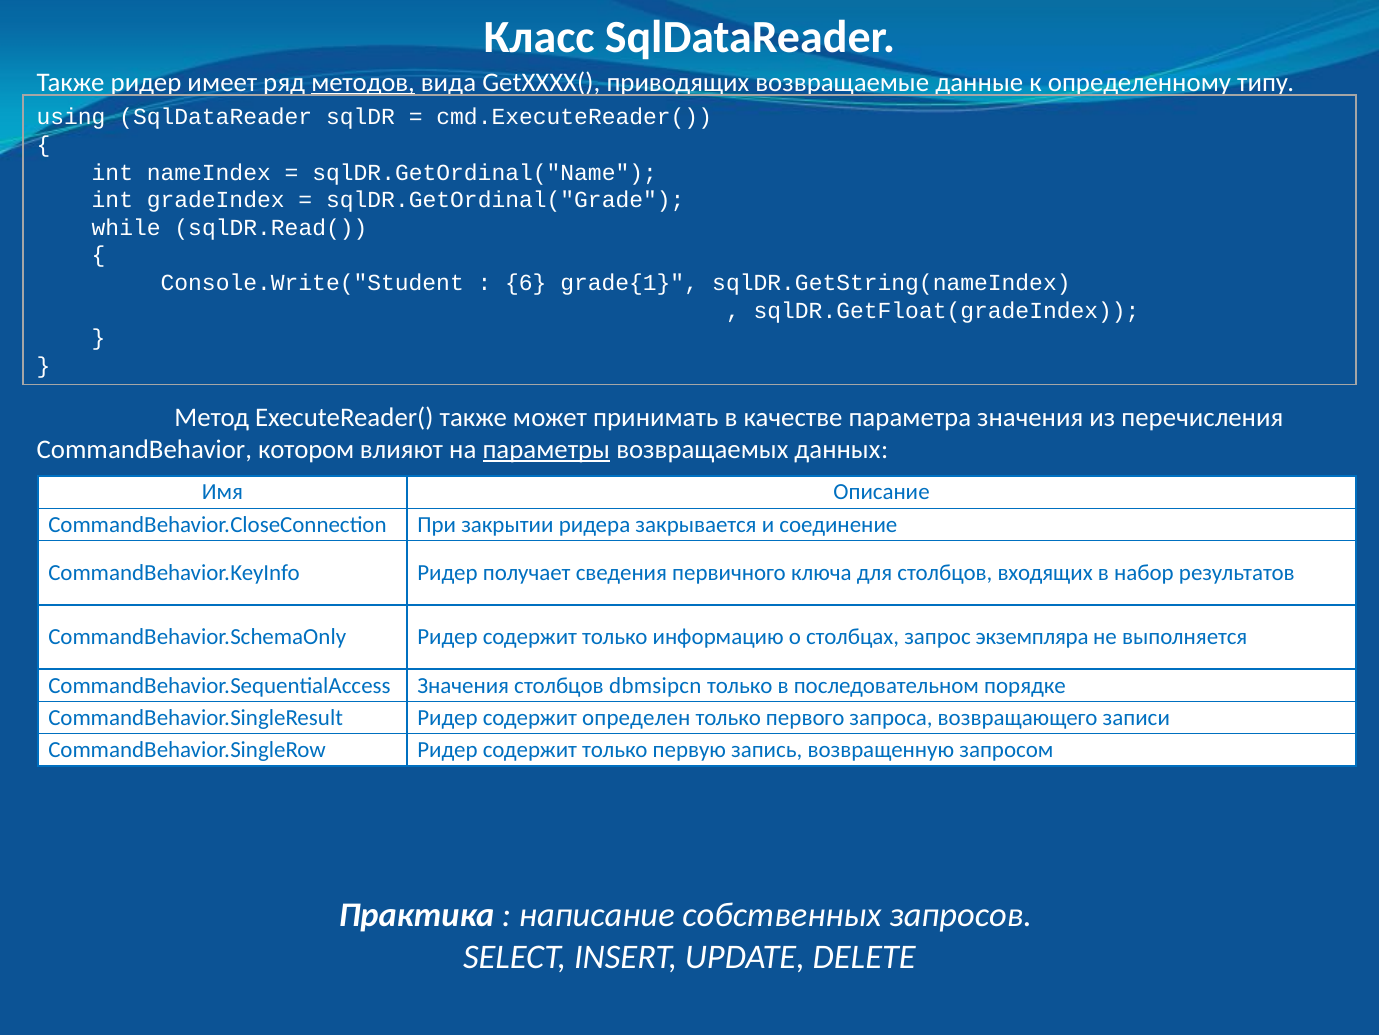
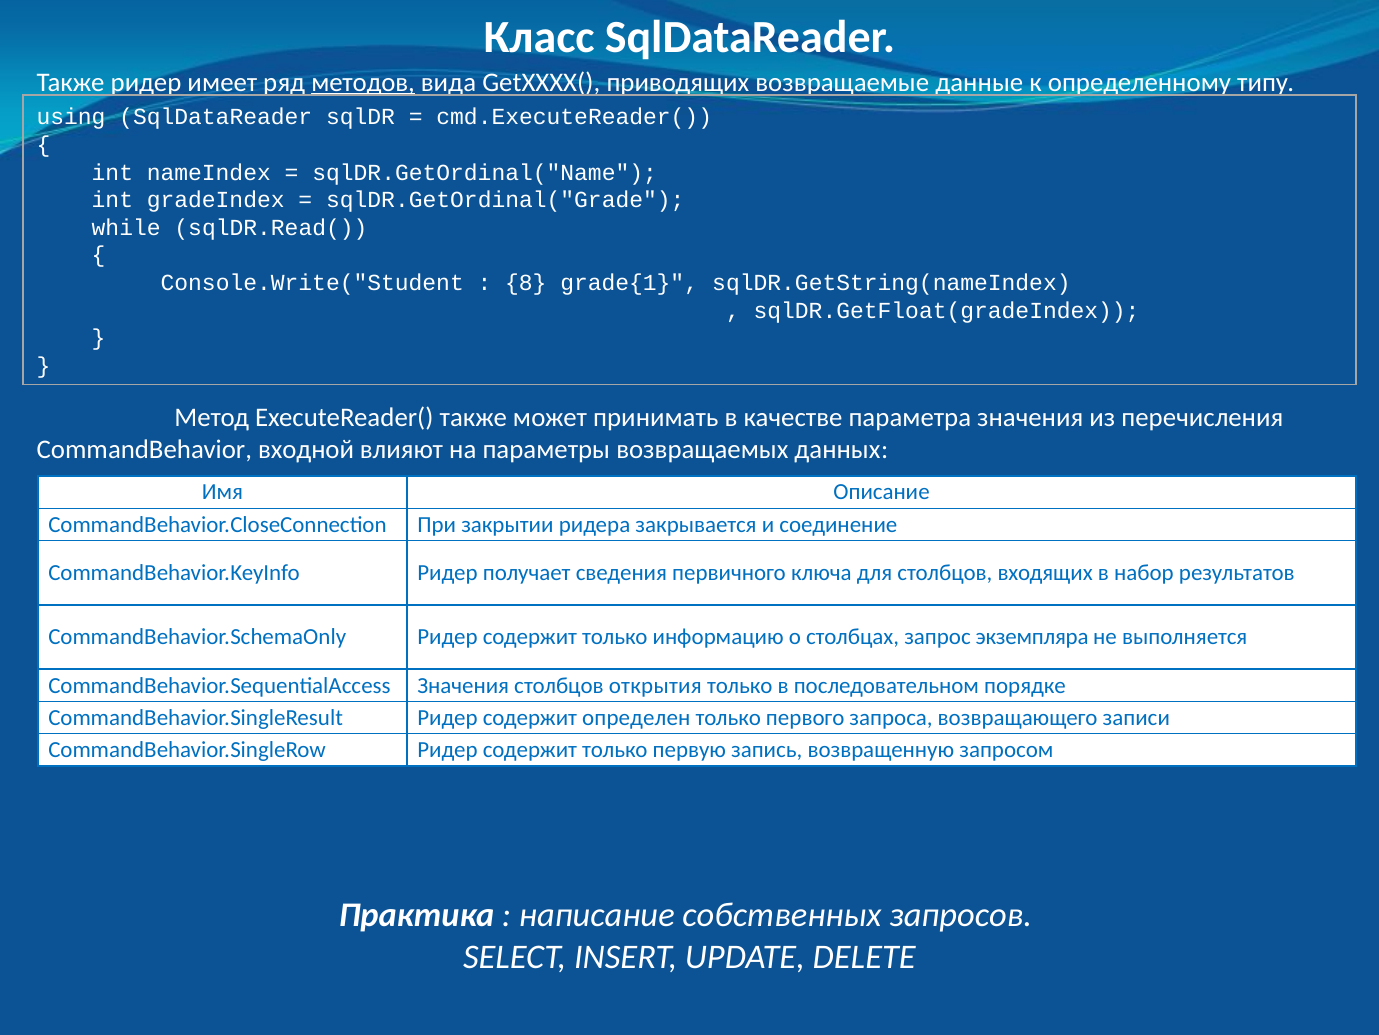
6: 6 -> 8
котором: котором -> входной
параметры underline: present -> none
dbmsipcn: dbmsipcn -> открытия
